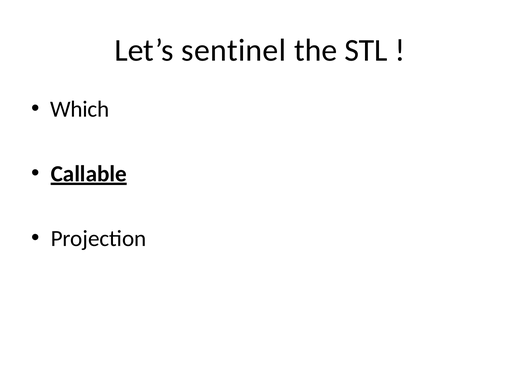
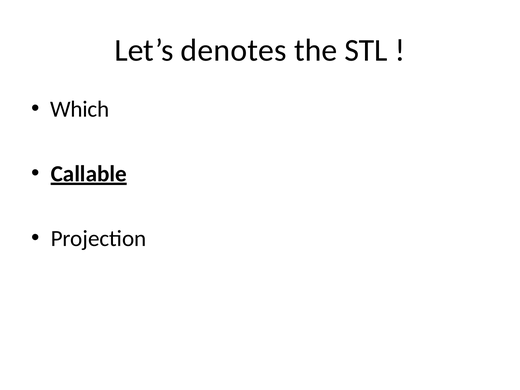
sentinel: sentinel -> denotes
